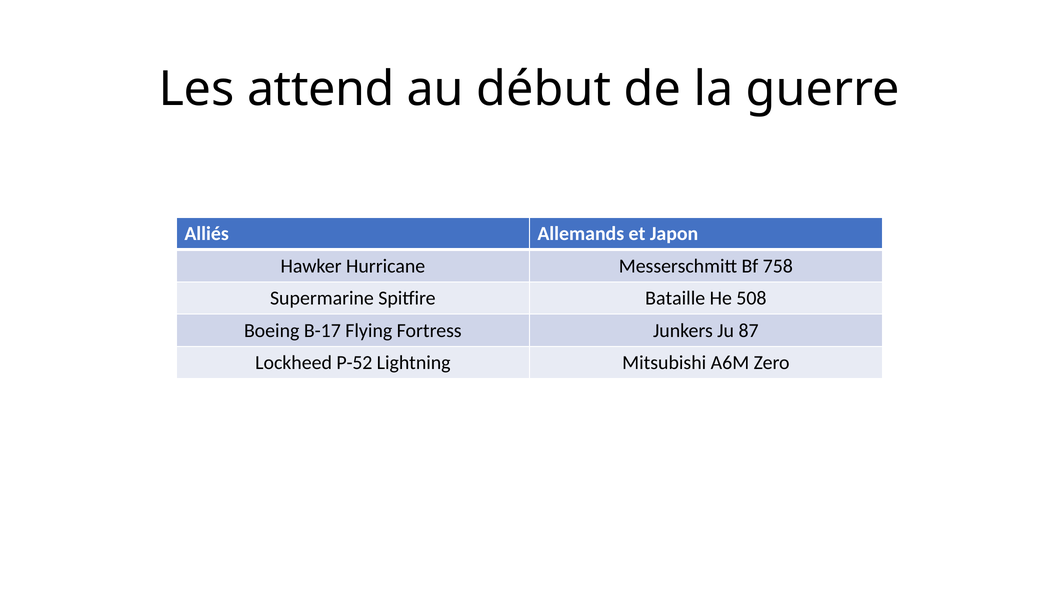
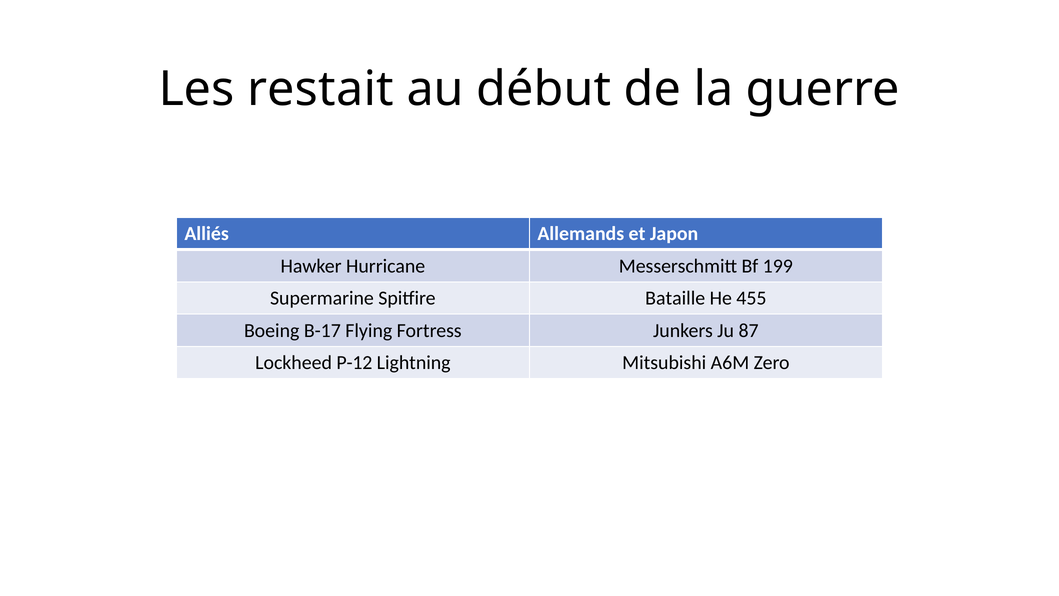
attend: attend -> restait
758: 758 -> 199
508: 508 -> 455
P-52: P-52 -> P-12
